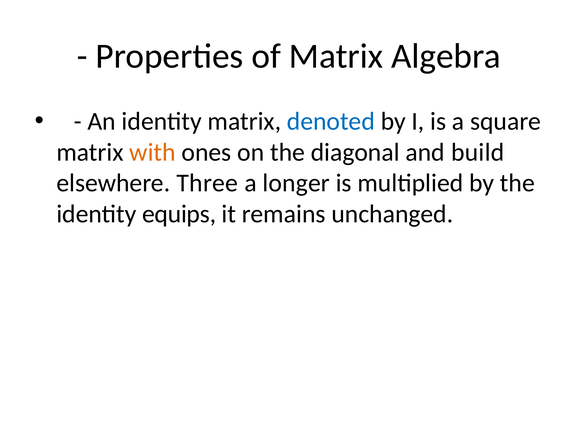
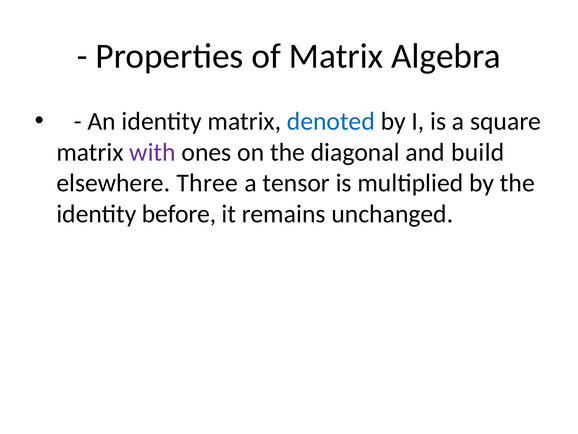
with colour: orange -> purple
longer: longer -> tensor
equips: equips -> before
